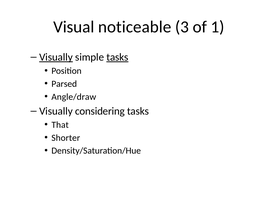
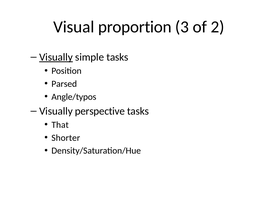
noticeable: noticeable -> proportion
1: 1 -> 2
tasks at (117, 57) underline: present -> none
Angle/draw: Angle/draw -> Angle/typos
considering: considering -> perspective
